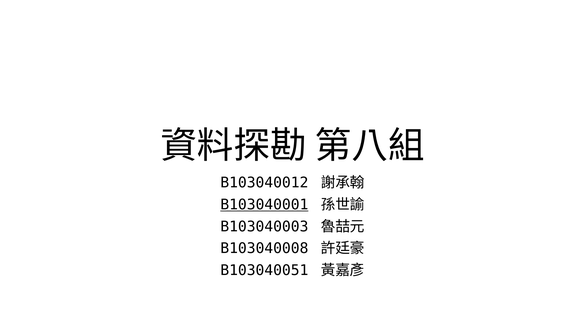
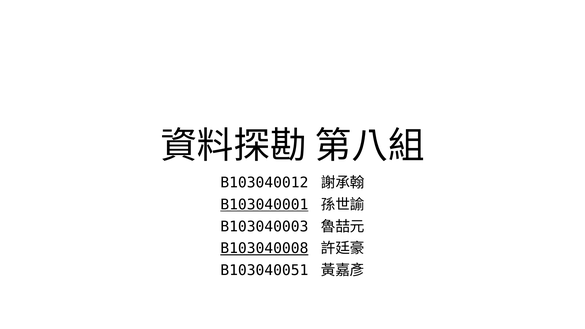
B103040008 underline: none -> present
